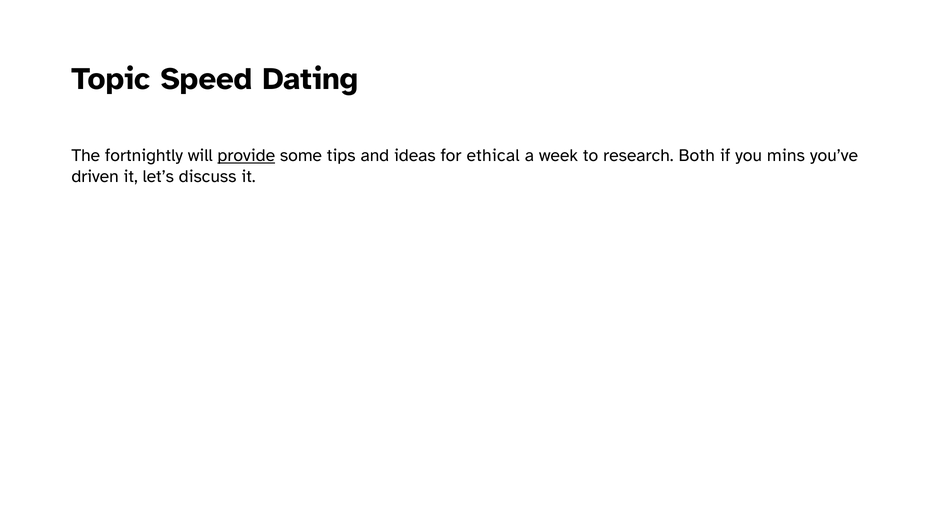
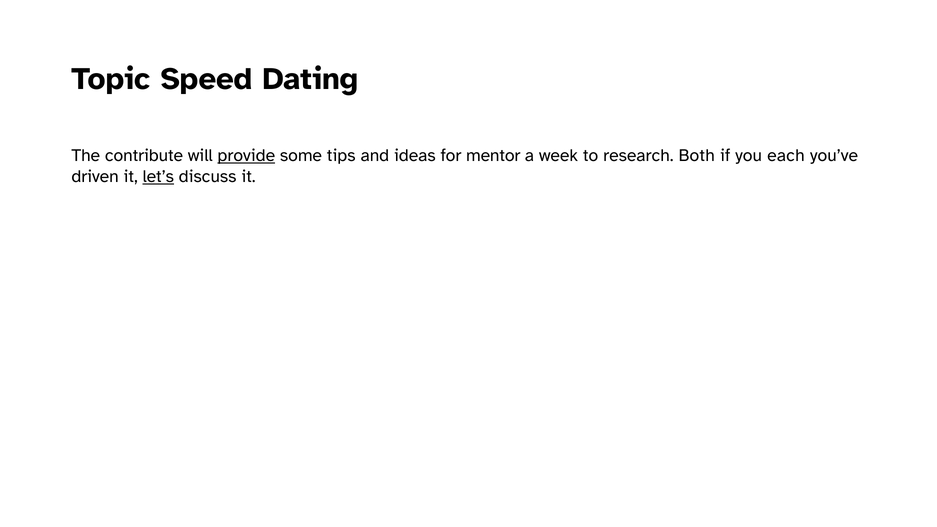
fortnightly: fortnightly -> contribute
ethical: ethical -> mentor
mins: mins -> each
let’s underline: none -> present
